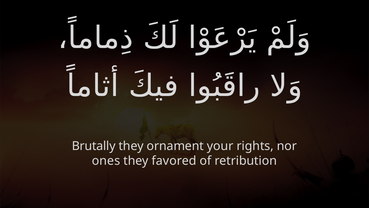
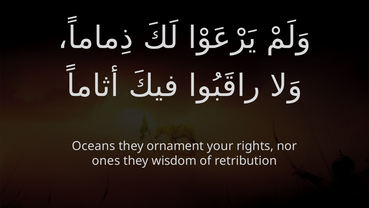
Brutally: Brutally -> Oceans
favored: favored -> wisdom
